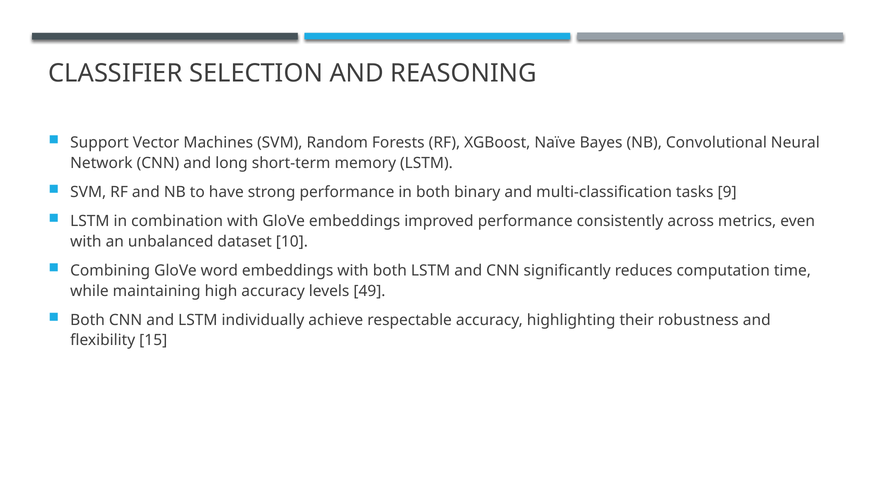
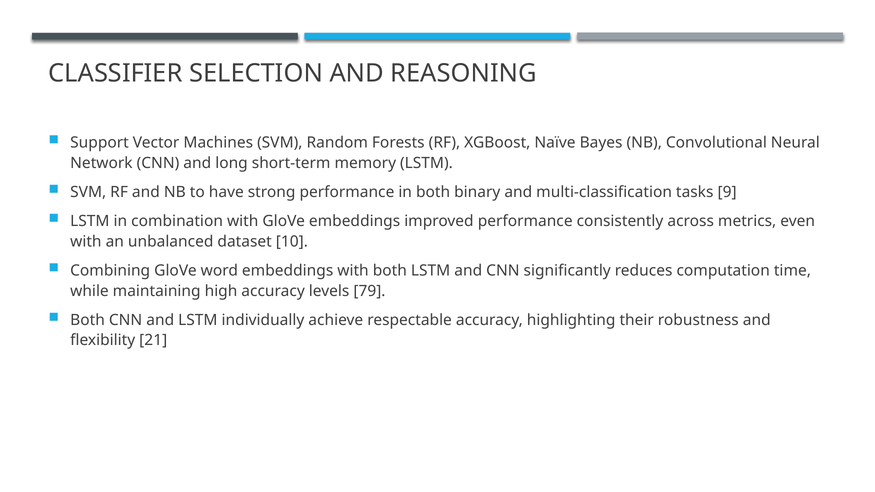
49: 49 -> 79
15: 15 -> 21
